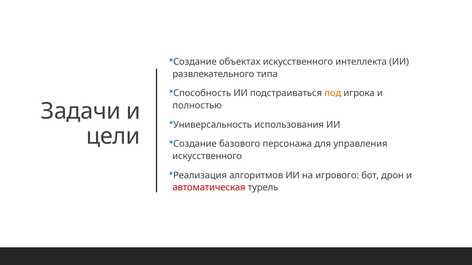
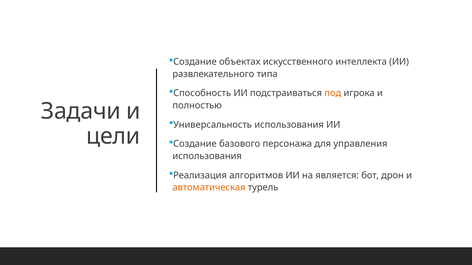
искусственного at (207, 156): искусственного -> использования
игрового: игрового -> является
автоматическая colour: red -> orange
